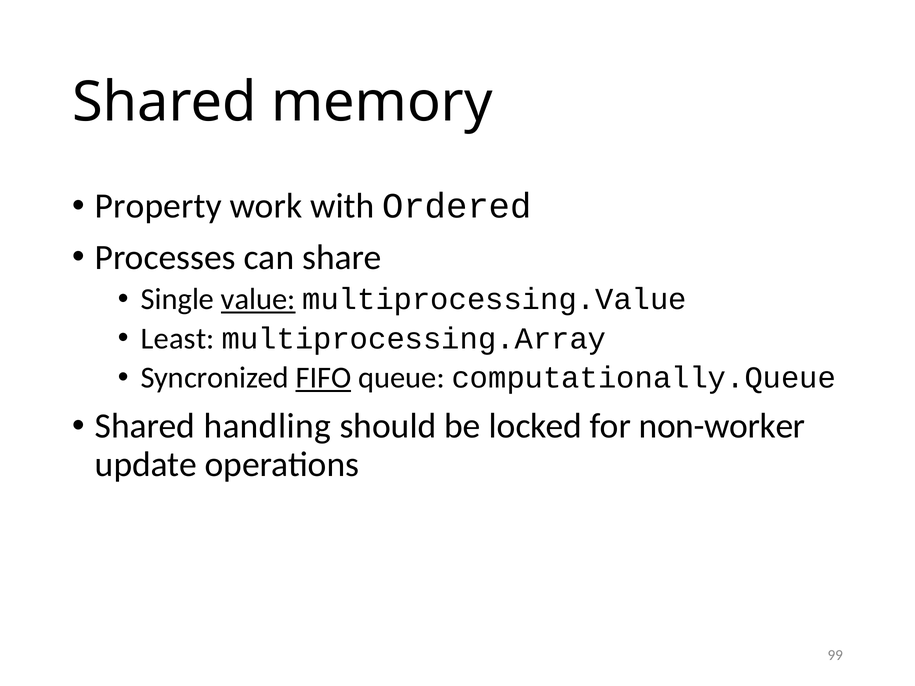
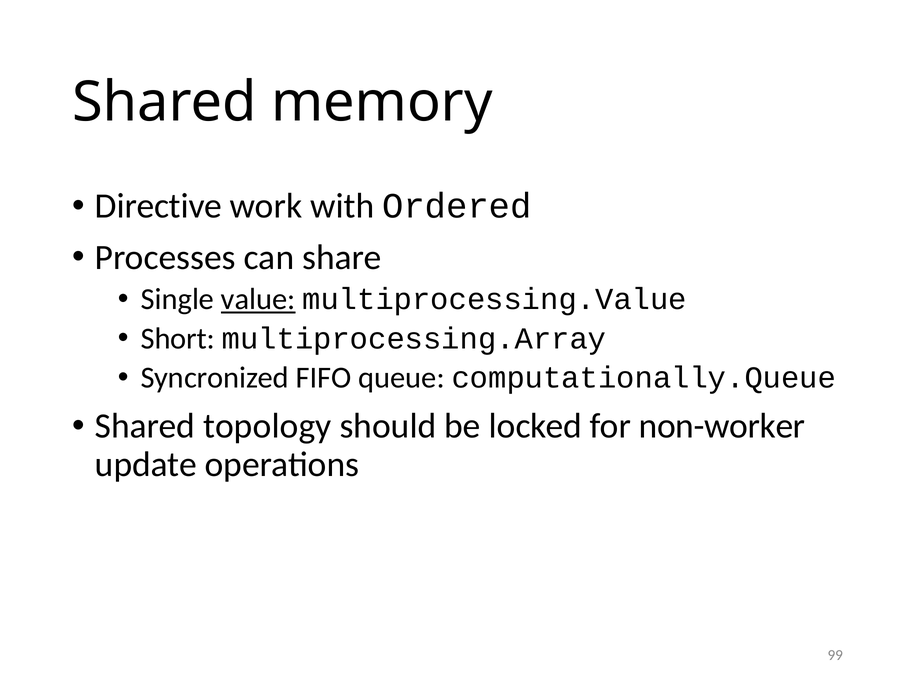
Property: Property -> Directive
Least: Least -> Short
FIFO underline: present -> none
handling: handling -> topology
